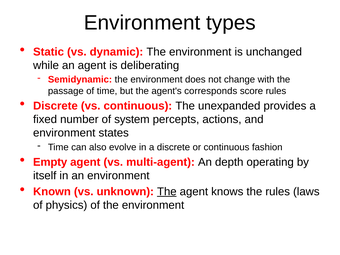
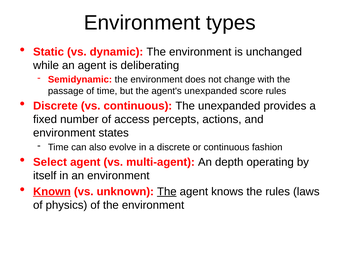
agent's corresponds: corresponds -> unexpanded
system: system -> access
Empty: Empty -> Select
Known underline: none -> present
